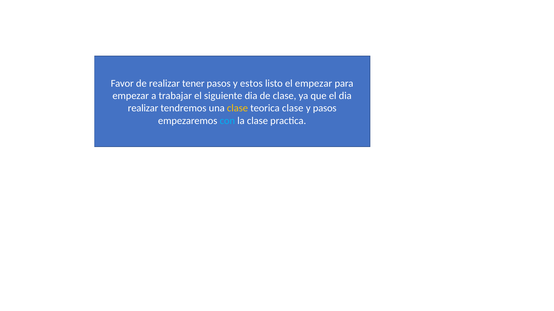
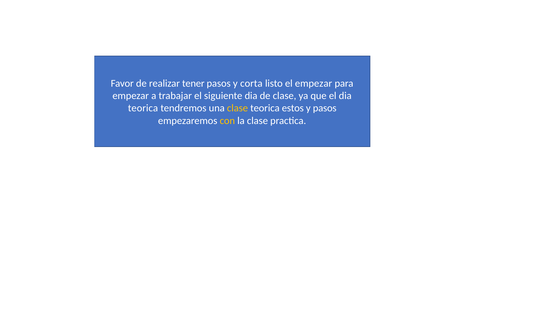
estos: estos -> corta
realizar at (143, 108): realizar -> teorica
teorica clase: clase -> estos
con colour: light blue -> yellow
